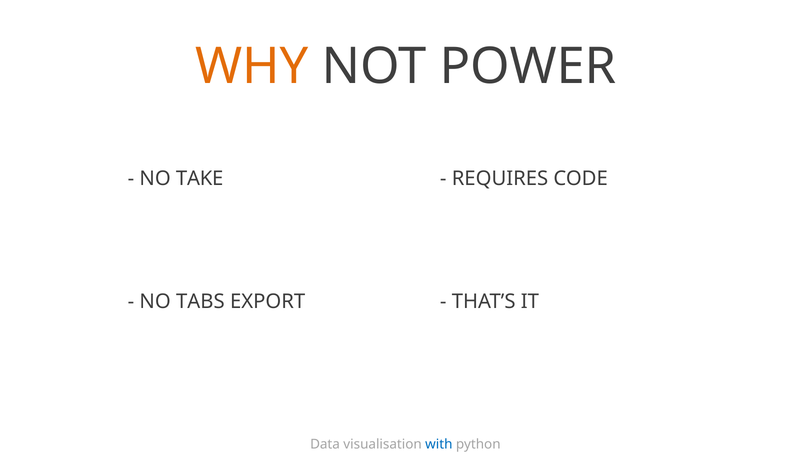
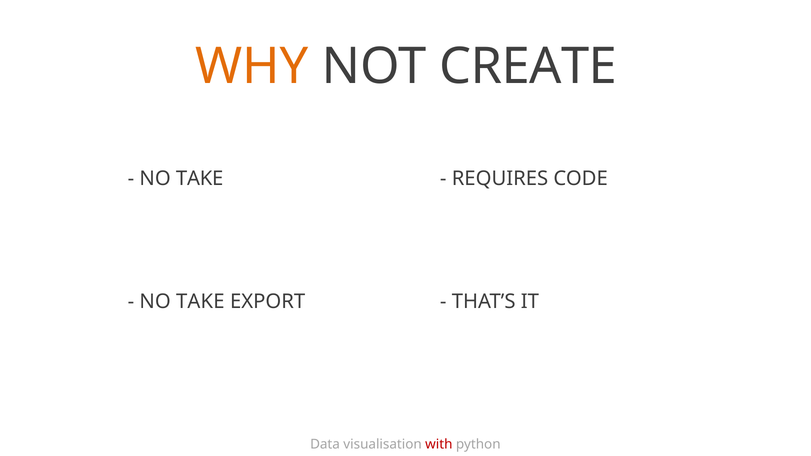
POWER: POWER -> CREATE
TABS at (200, 302): TABS -> TAKE
with colour: blue -> red
